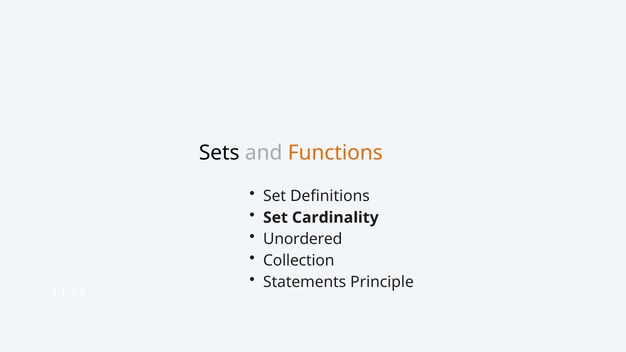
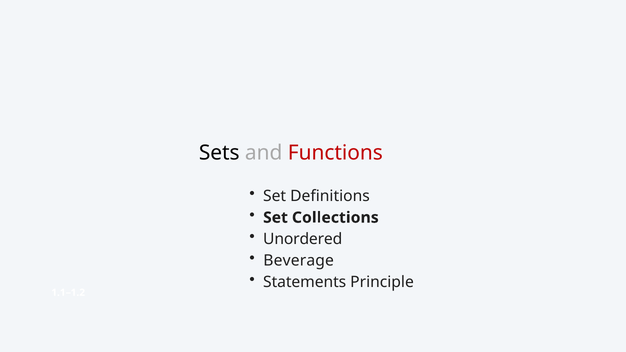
Functions colour: orange -> red
Cardinality: Cardinality -> Collections
Collection: Collection -> Beverage
